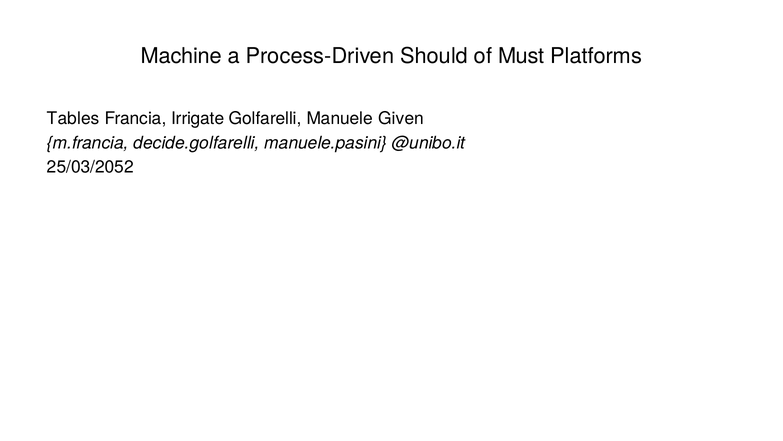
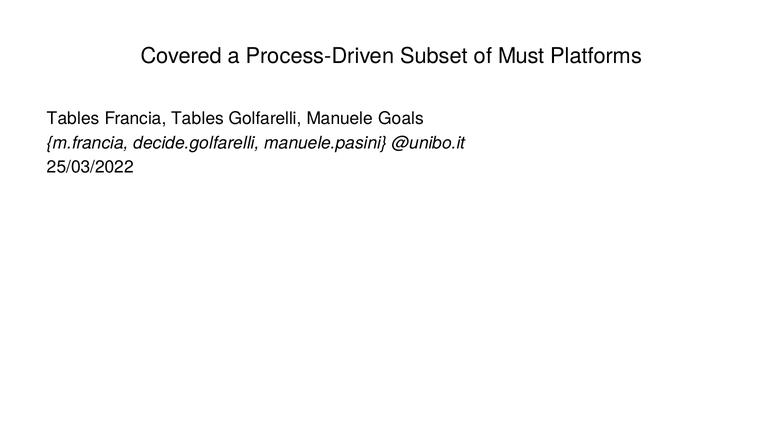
Machine: Machine -> Covered
Should: Should -> Subset
Francia Irrigate: Irrigate -> Tables
Given: Given -> Goals
25/03/2052: 25/03/2052 -> 25/03/2022
